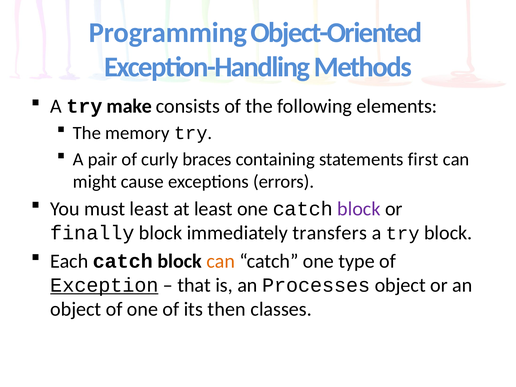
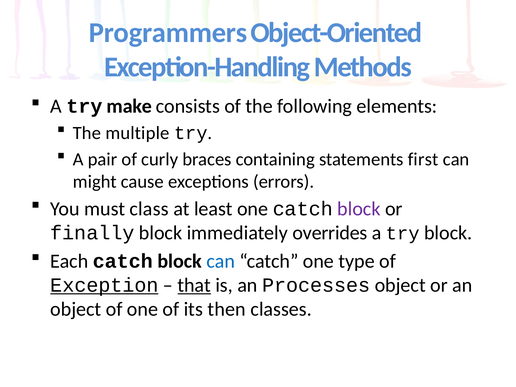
Programming: Programming -> Programmers
memory: memory -> multiple
must least: least -> class
transfers: transfers -> overrides
can at (221, 261) colour: orange -> blue
that underline: none -> present
